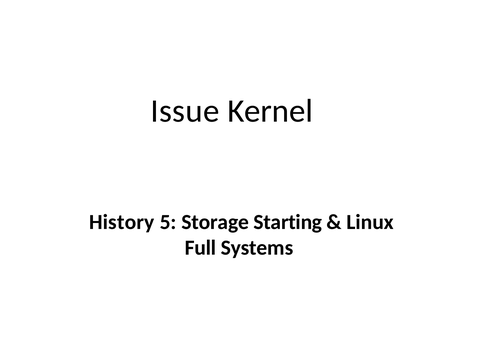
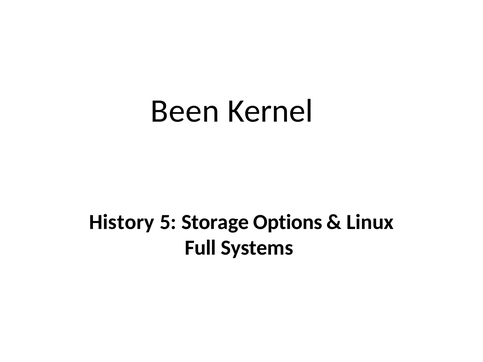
Issue: Issue -> Been
Starting: Starting -> Options
